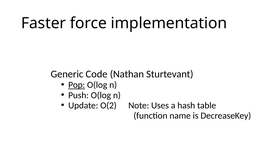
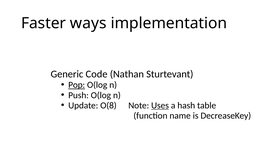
force: force -> ways
O(2: O(2 -> O(8
Uses underline: none -> present
